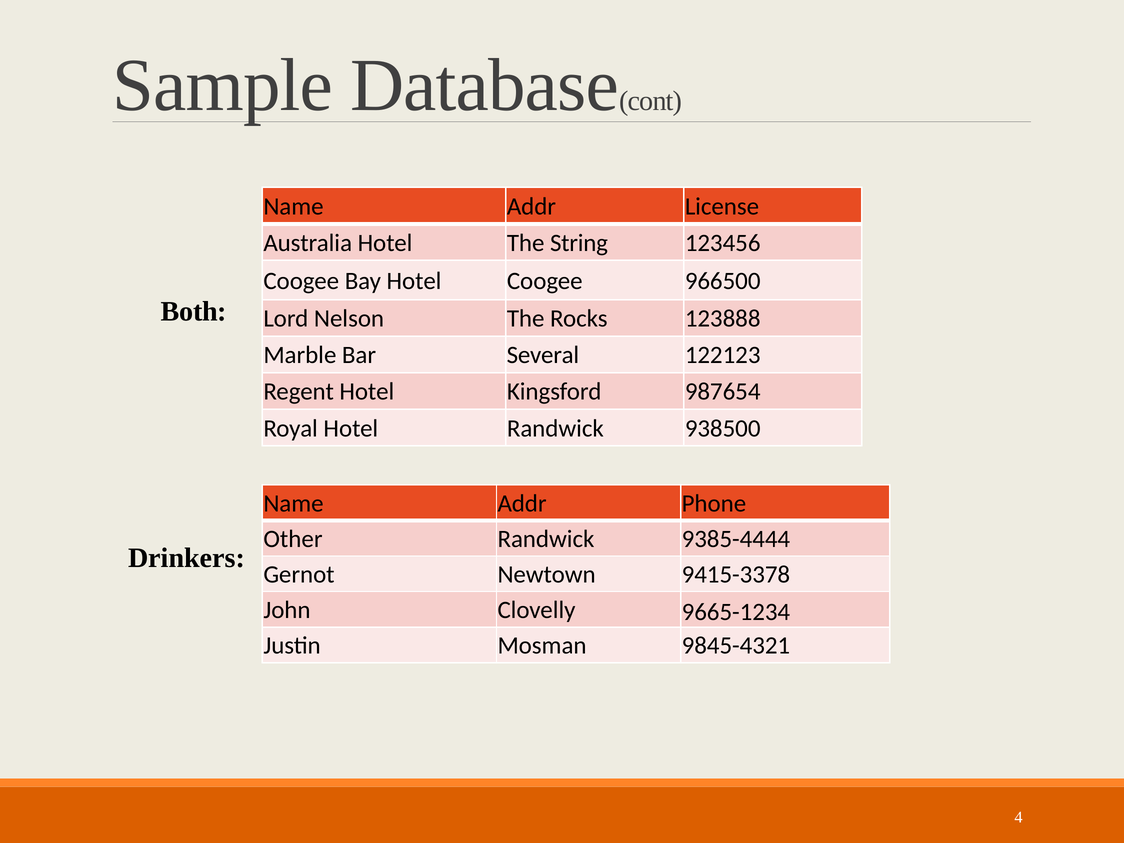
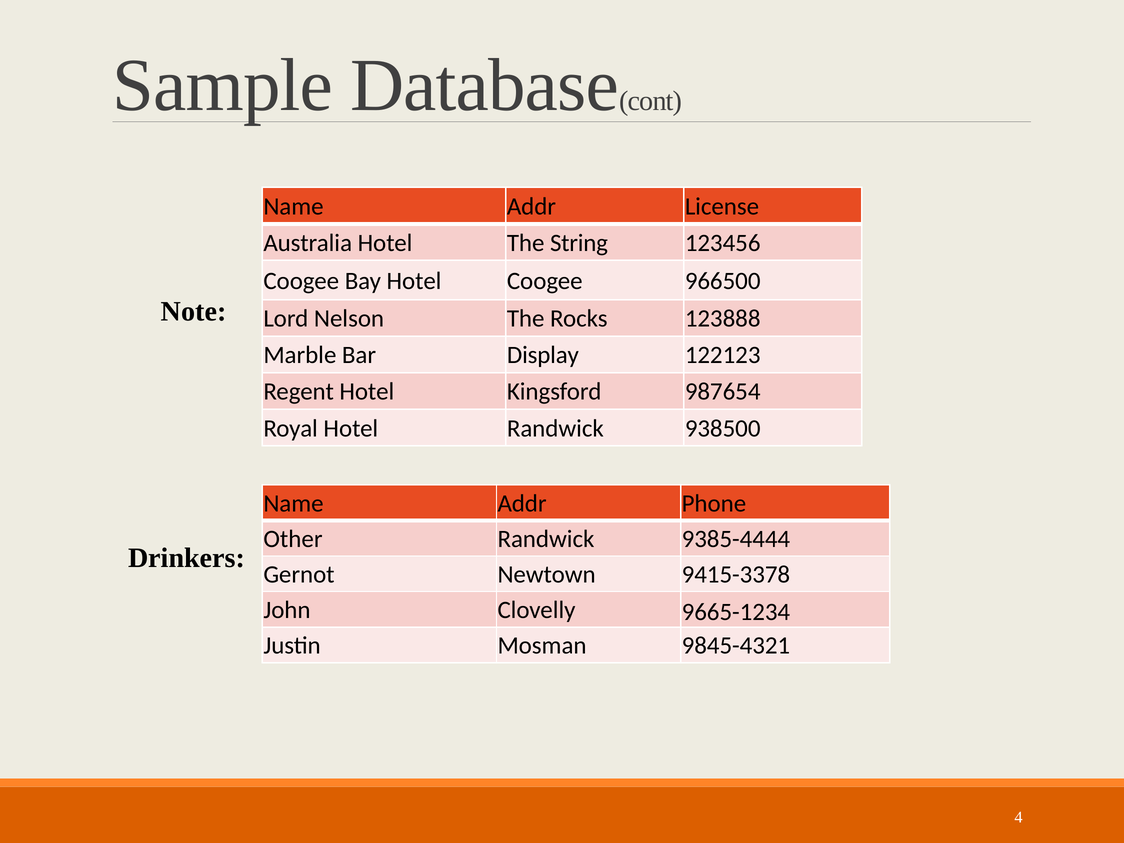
Both: Both -> Note
Several: Several -> Display
